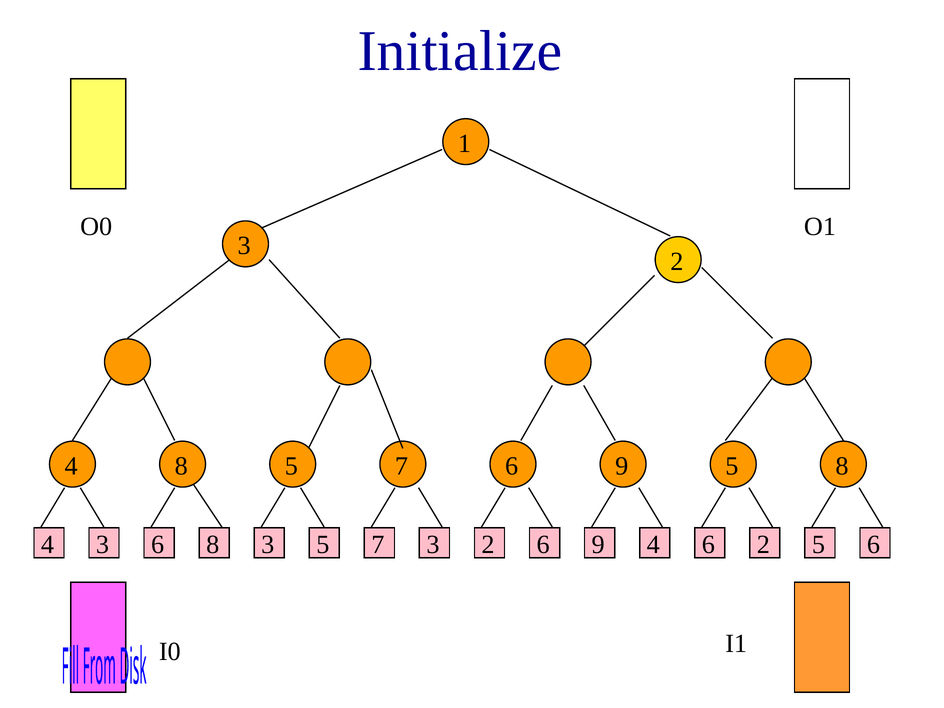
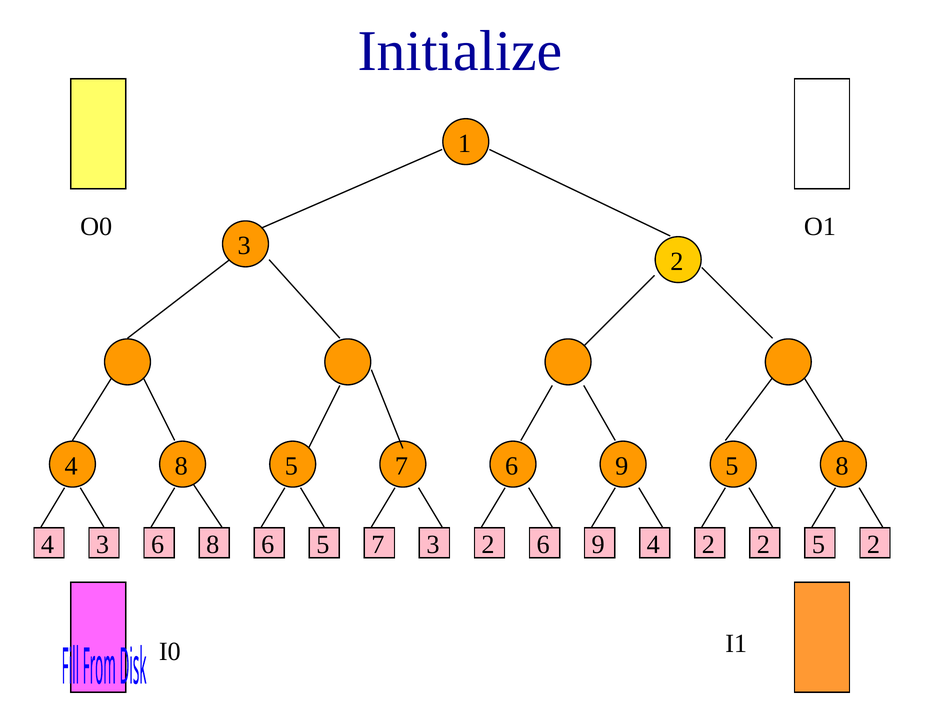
3 6 8 3: 3 -> 6
9 4 6: 6 -> 2
5 6: 6 -> 2
